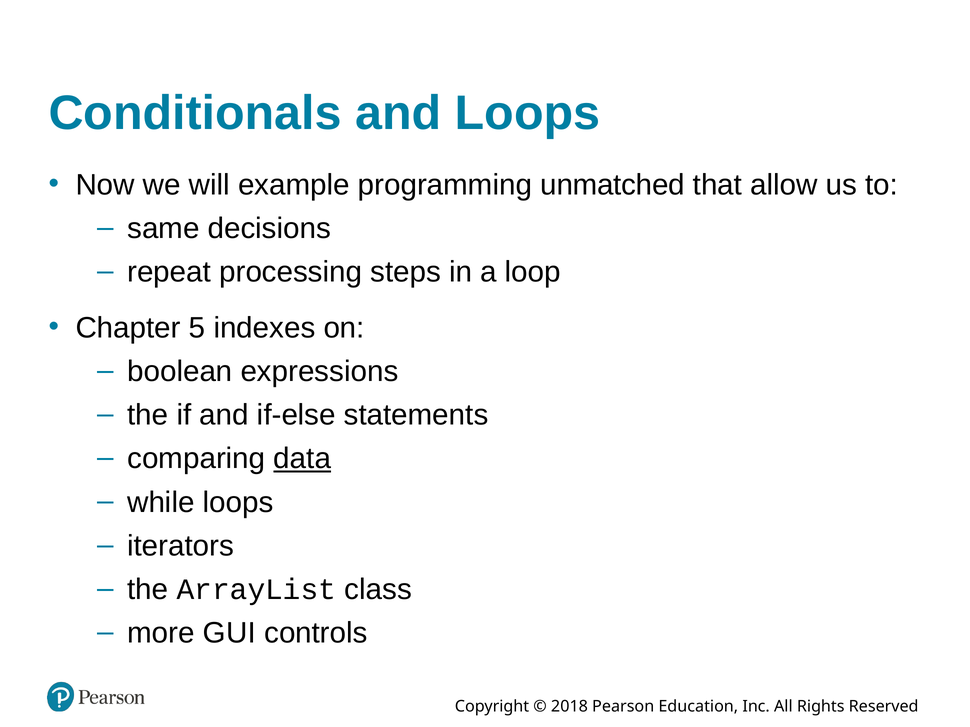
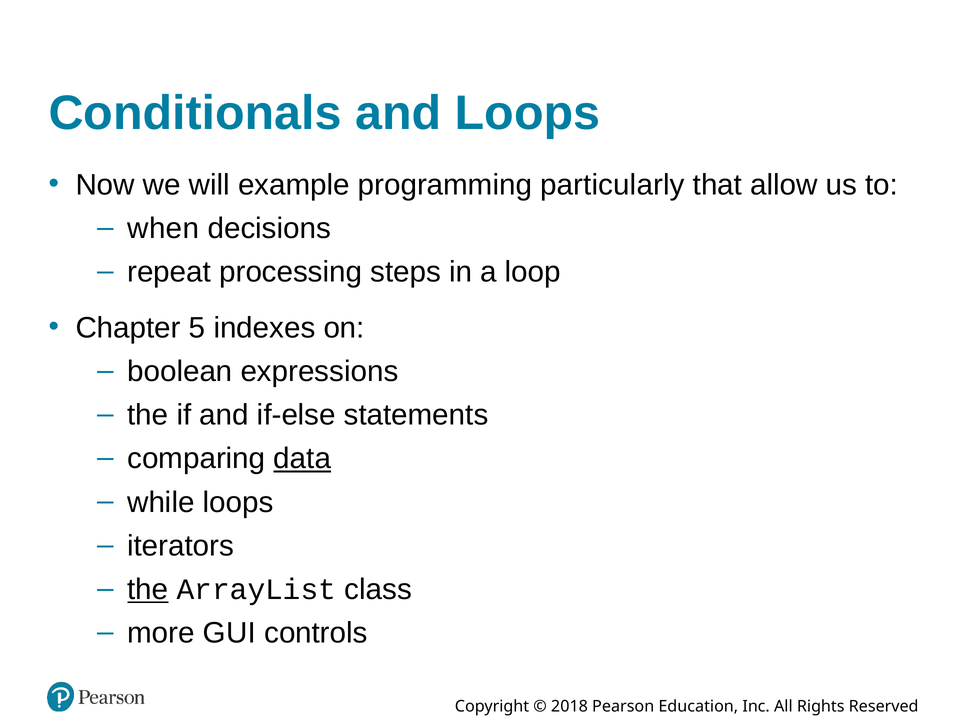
unmatched: unmatched -> particularly
same: same -> when
the at (148, 590) underline: none -> present
